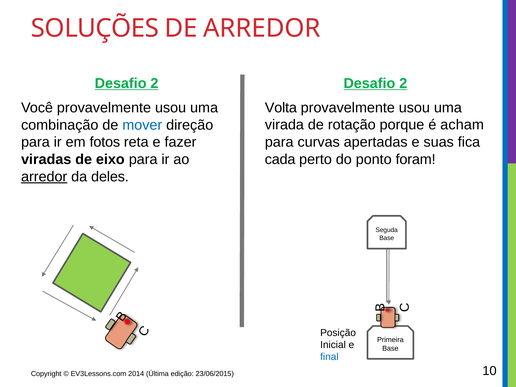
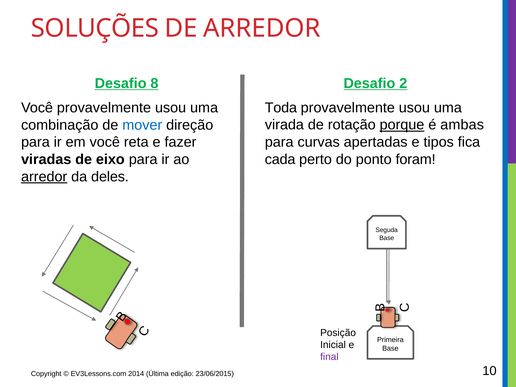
2 at (154, 83): 2 -> 8
Volta: Volta -> Toda
porque underline: none -> present
acham: acham -> ambas
suas: suas -> tipos
em fotos: fotos -> você
final colour: blue -> purple
